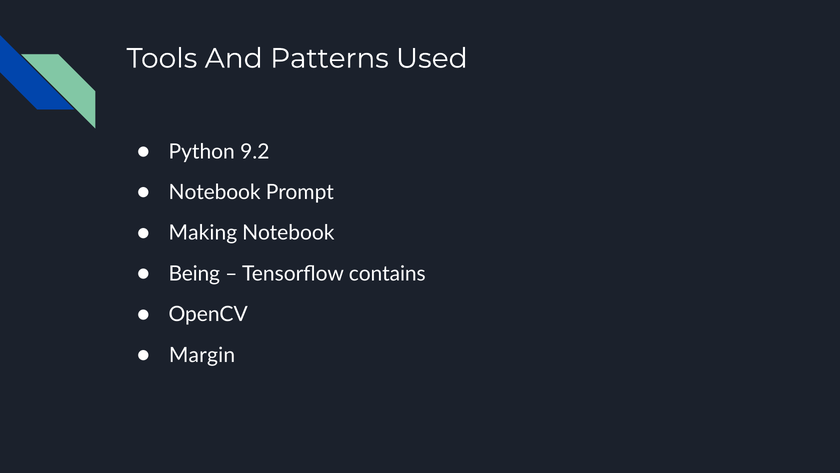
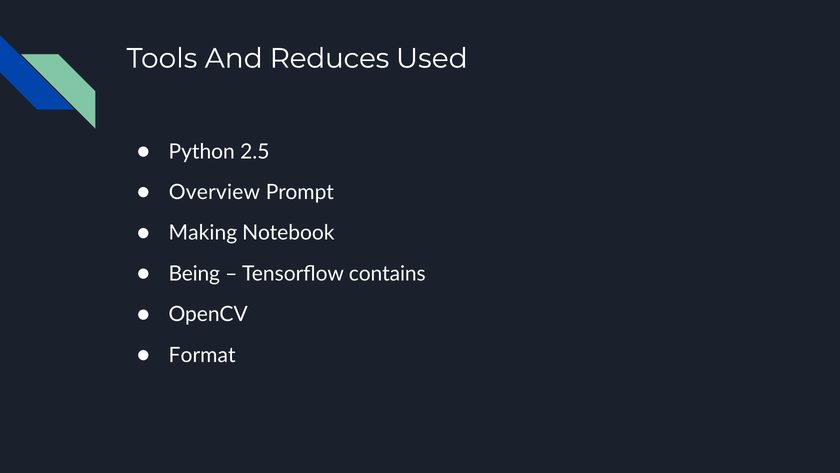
Patterns: Patterns -> Reduces
9.2: 9.2 -> 2.5
Notebook at (215, 192): Notebook -> Overview
Margin: Margin -> Format
